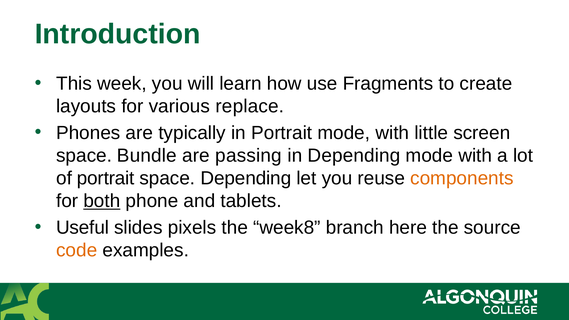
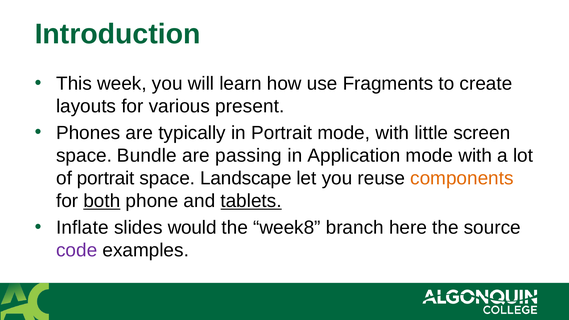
replace: replace -> present
in Depending: Depending -> Application
space Depending: Depending -> Landscape
tablets underline: none -> present
Useful: Useful -> Inflate
pixels: pixels -> would
code colour: orange -> purple
